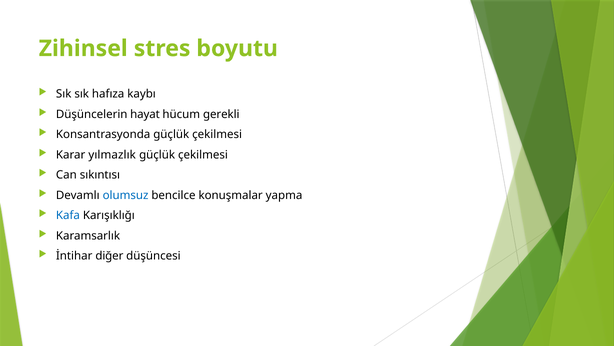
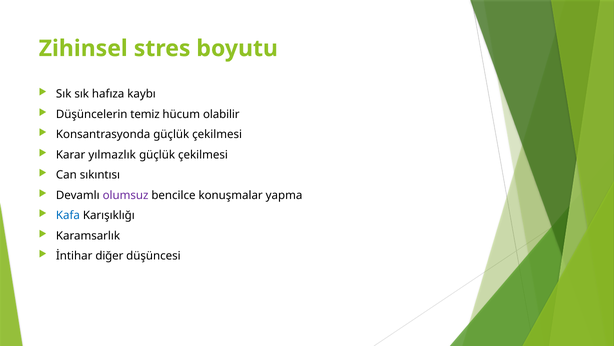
hayat: hayat -> temiz
gerekli: gerekli -> olabilir
olumsuz colour: blue -> purple
